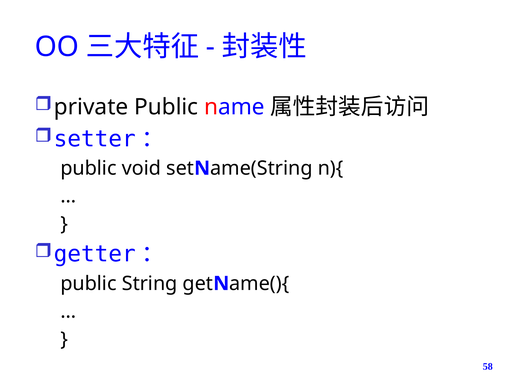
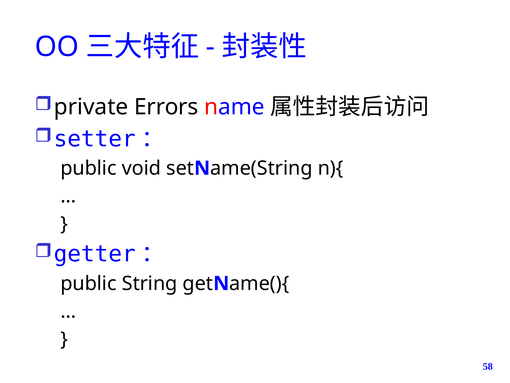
private Public: Public -> Errors
